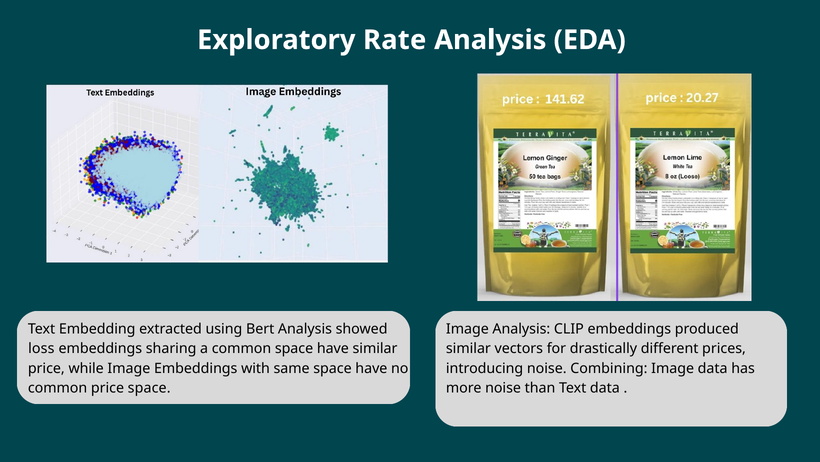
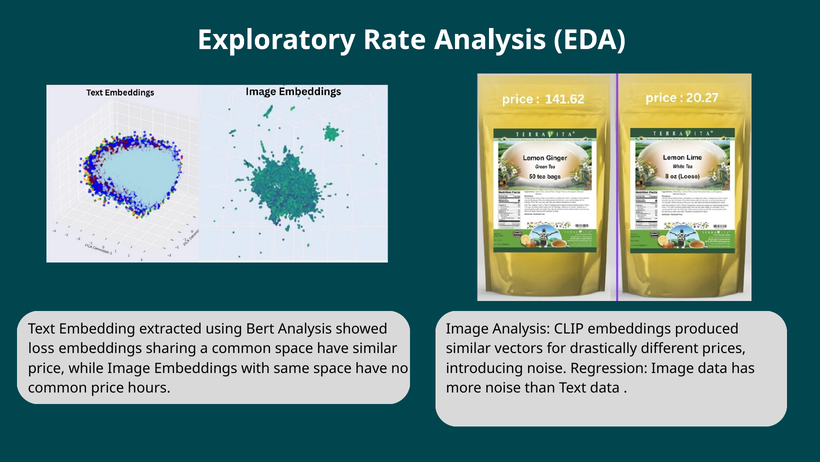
Combining: Combining -> Regression
price space: space -> hours
